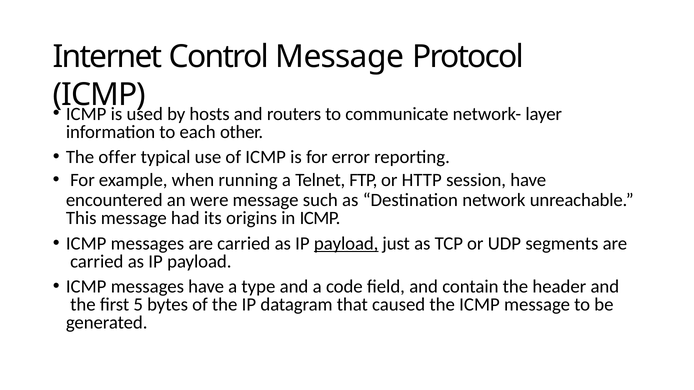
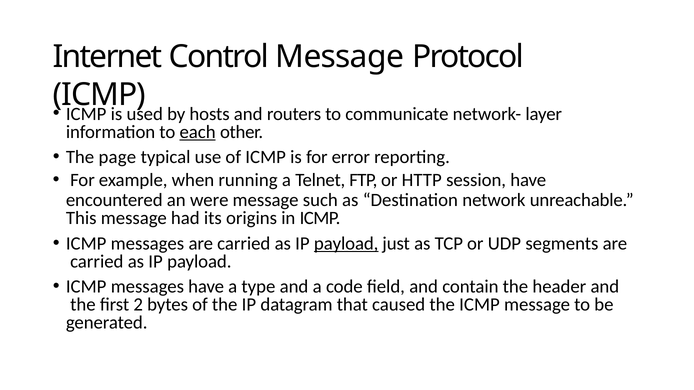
each underline: none -> present
offer: offer -> page
5: 5 -> 2
